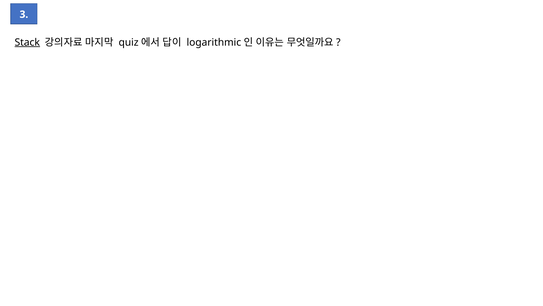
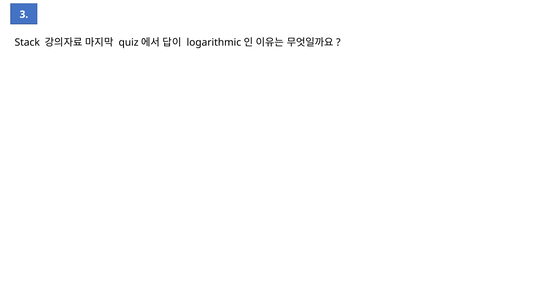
Stack underline: present -> none
